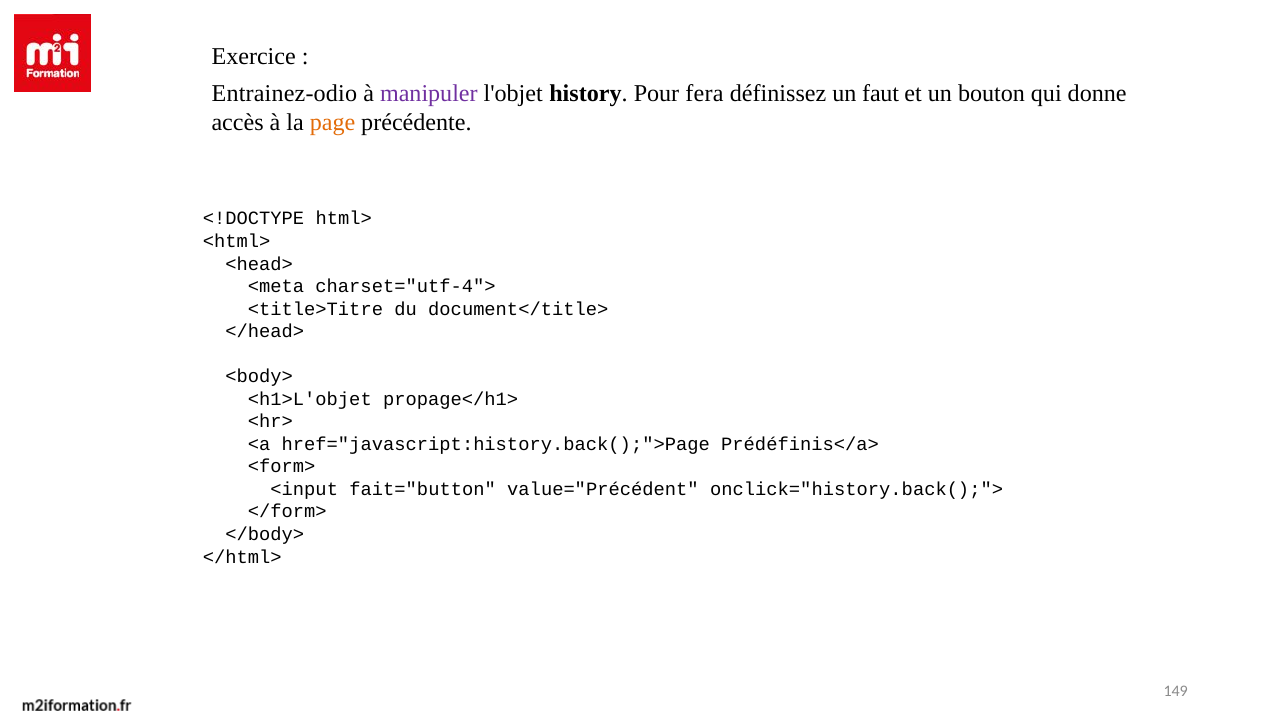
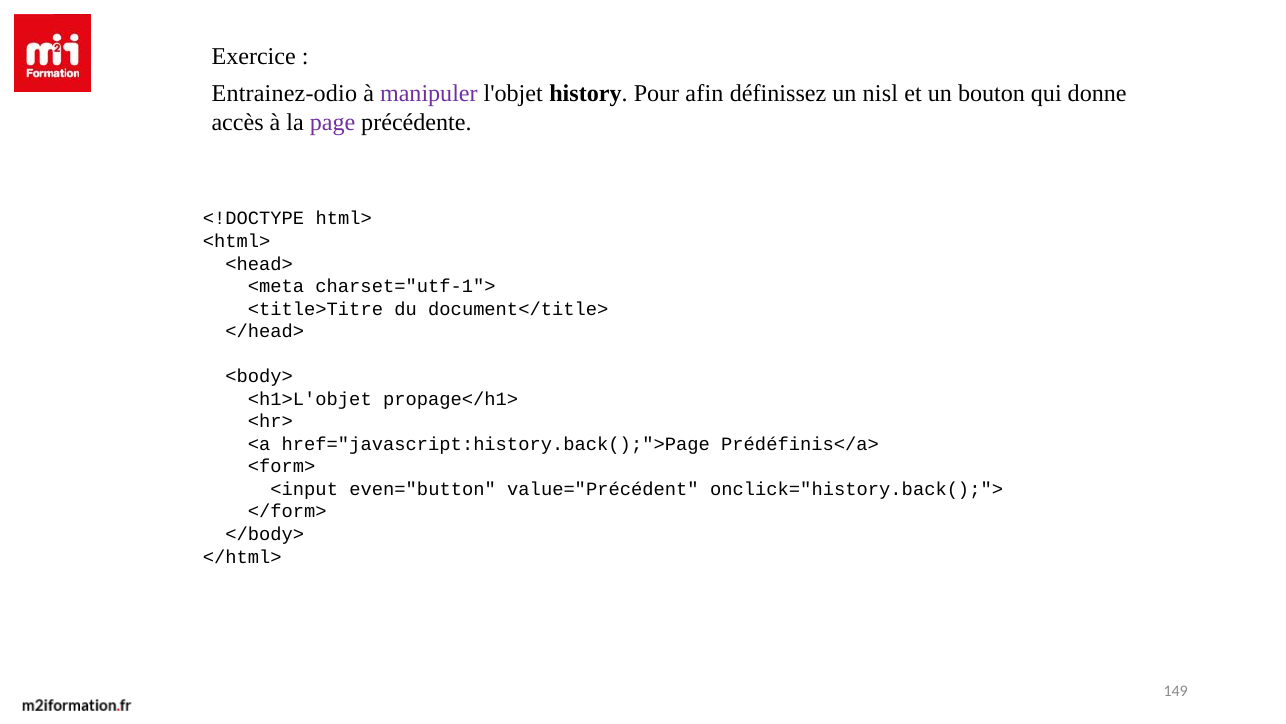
fera: fera -> afin
faut: faut -> nisl
page colour: orange -> purple
charset="utf-4">: charset="utf-4"> -> charset="utf-1">
fait="button: fait="button -> even="button
